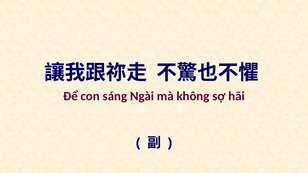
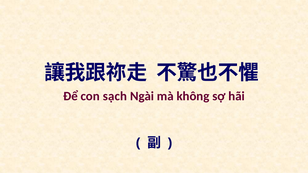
sáng: sáng -> sạch
